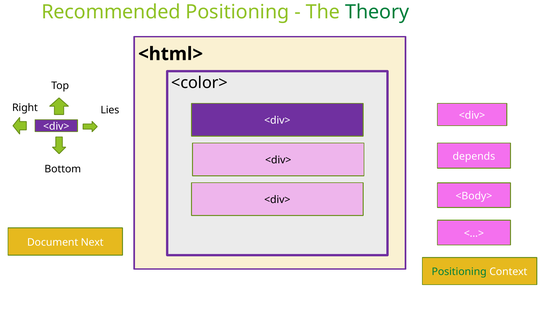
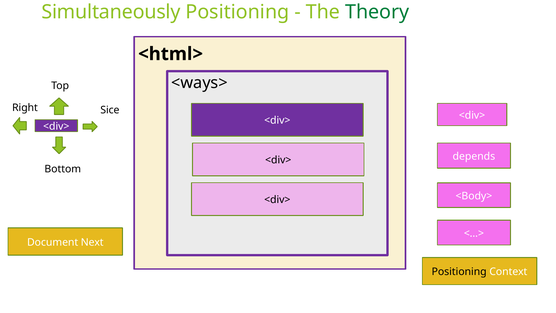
Recommended: Recommended -> Simultaneously
<color>: <color> -> <ways>
Lies: Lies -> Sice
Positioning at (459, 272) colour: green -> black
